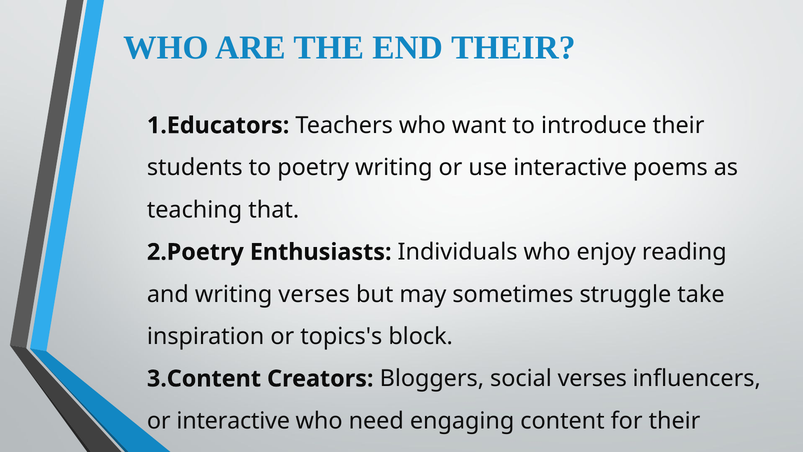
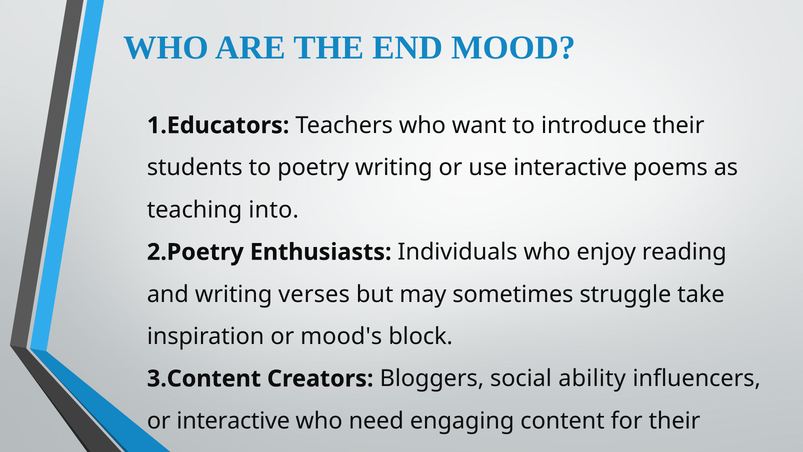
END THEIR: THEIR -> MOOD
that: that -> into
topics's: topics's -> mood's
social verses: verses -> ability
